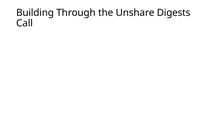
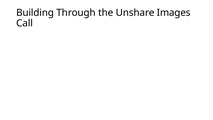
Digests: Digests -> Images
